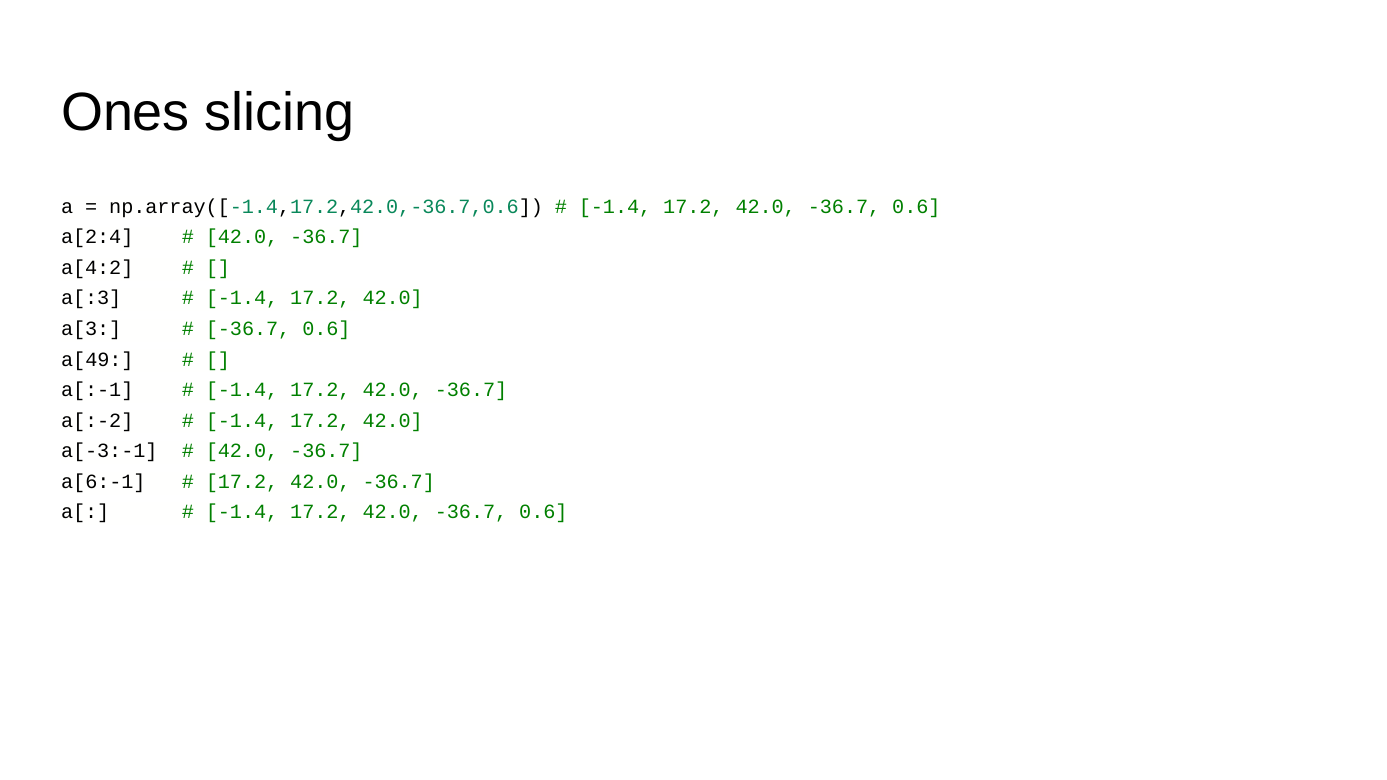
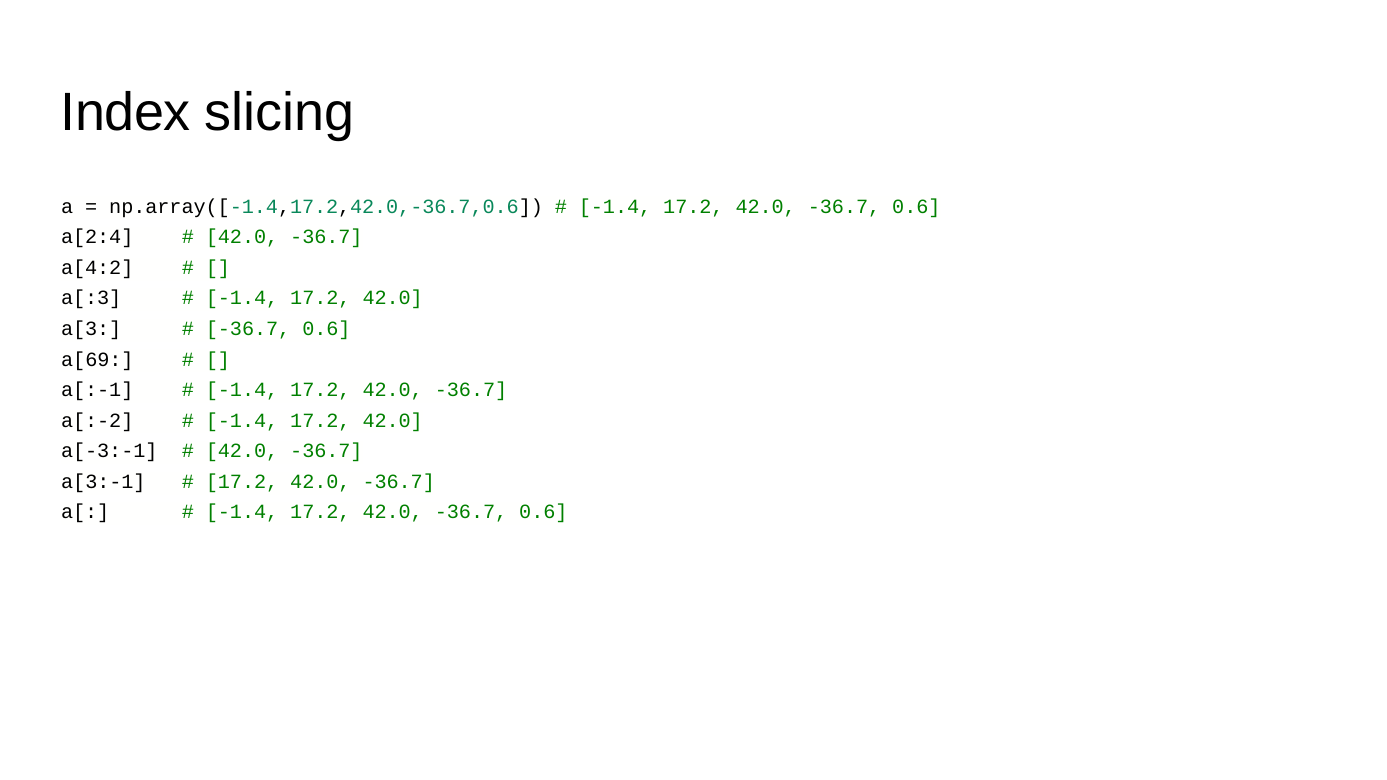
Ones: Ones -> Index
a[49: a[49 -> a[69
a[6:-1: a[6:-1 -> a[3:-1
